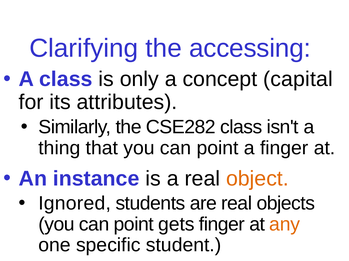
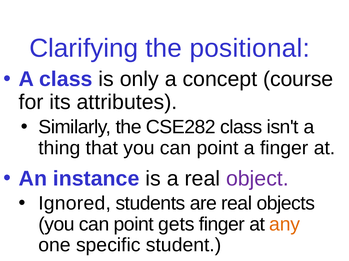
accessing: accessing -> positional
capital: capital -> course
object colour: orange -> purple
